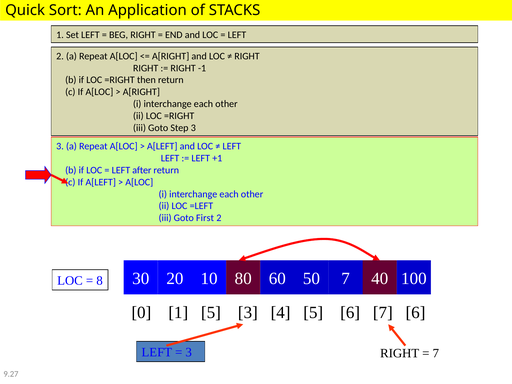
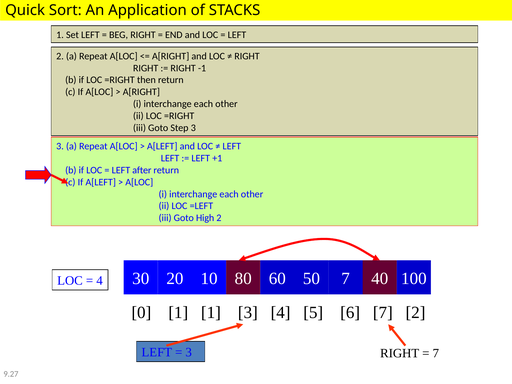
First: First -> High
8 at (100, 281): 8 -> 4
1 5: 5 -> 1
7 6: 6 -> 2
